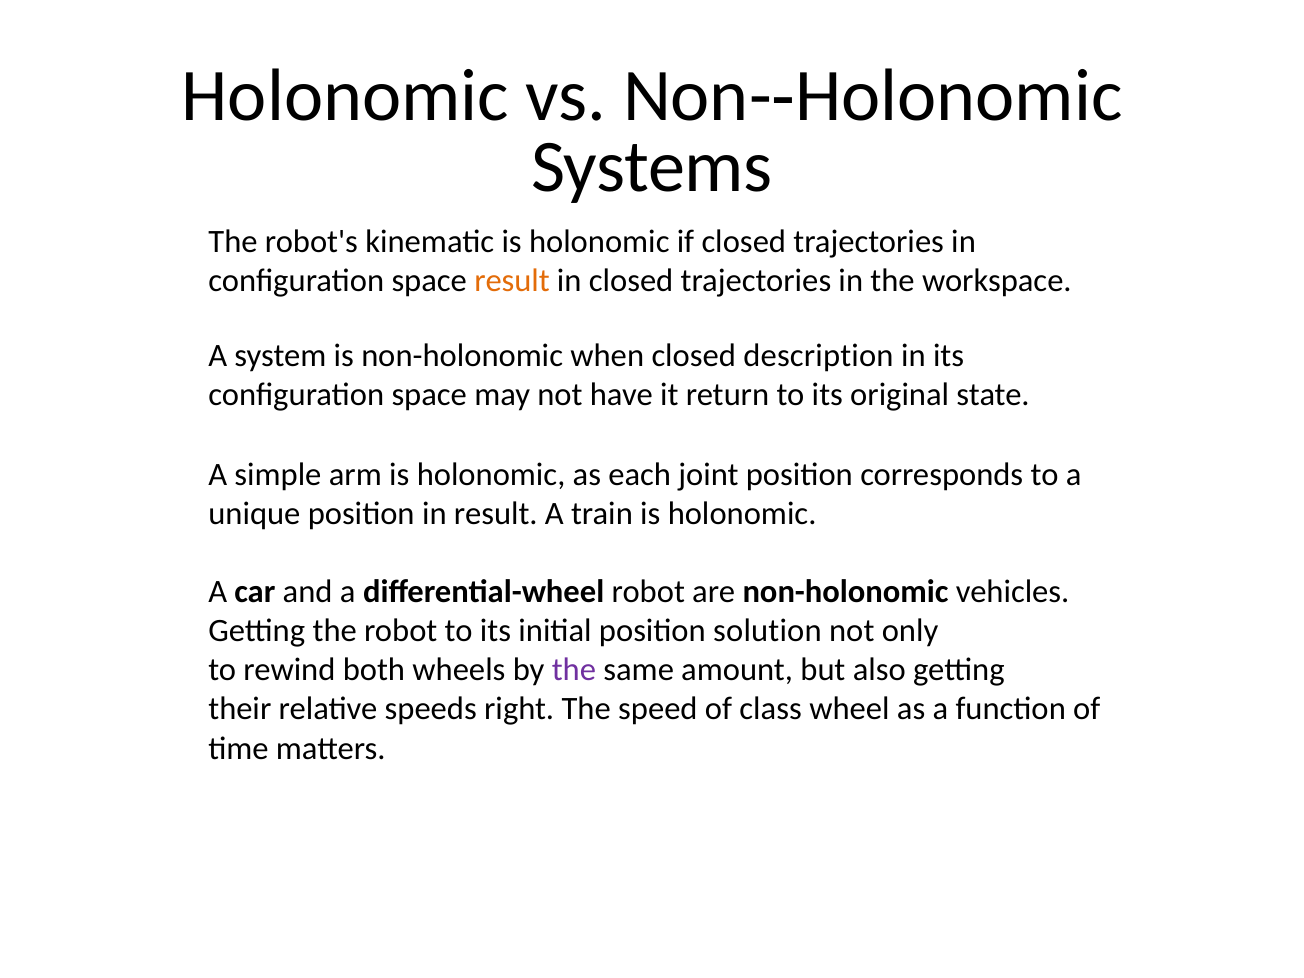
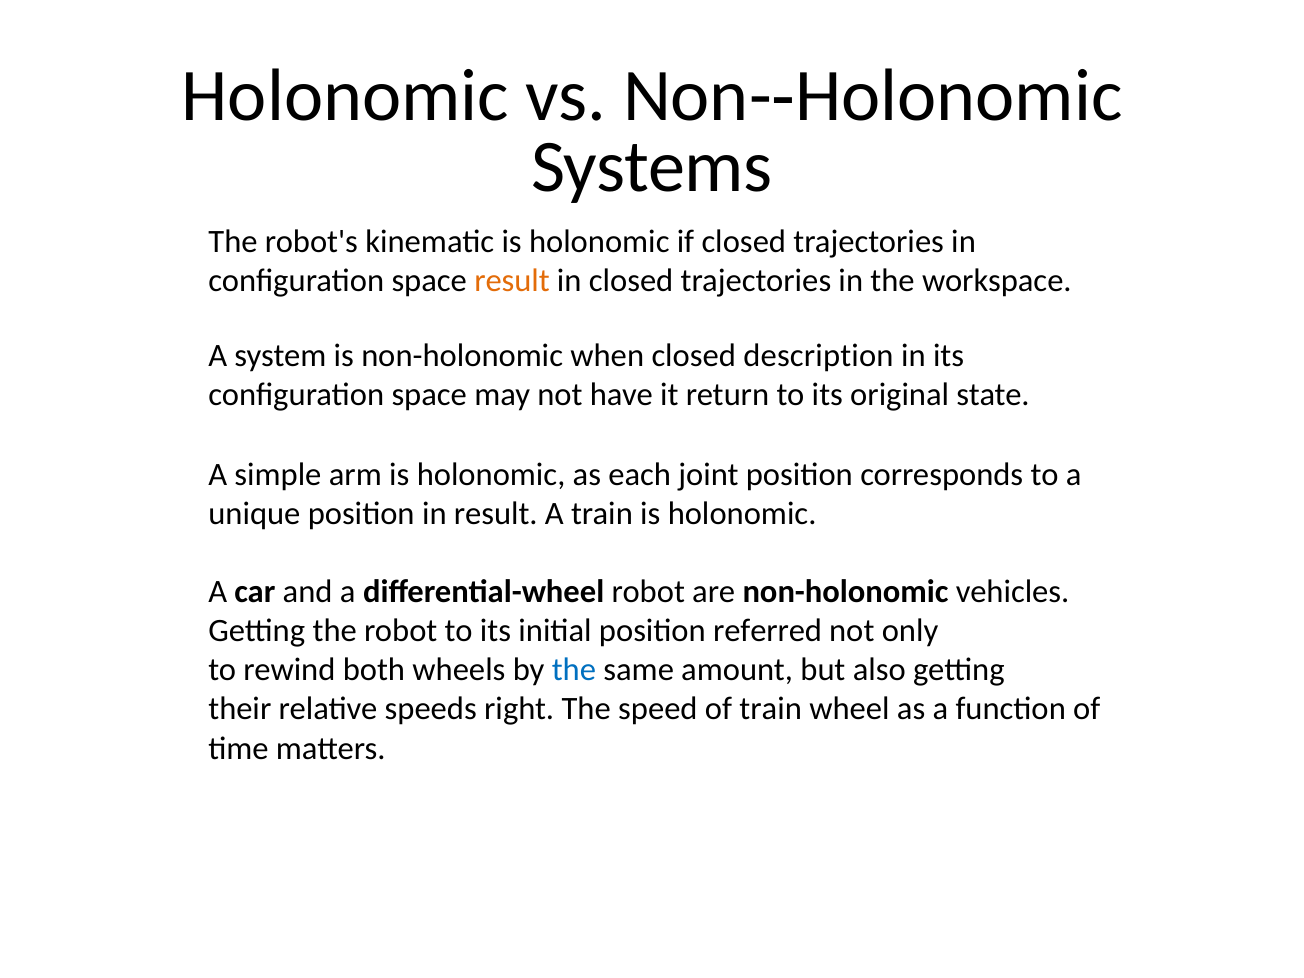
solution: solution -> referred
the at (574, 670) colour: purple -> blue
of class: class -> train
